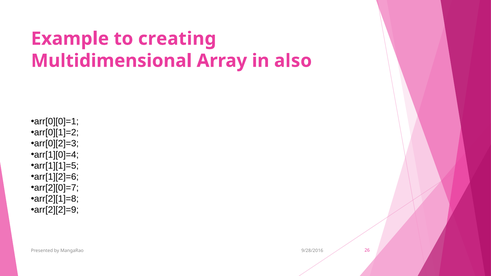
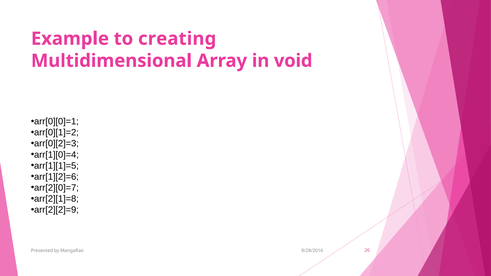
also: also -> void
